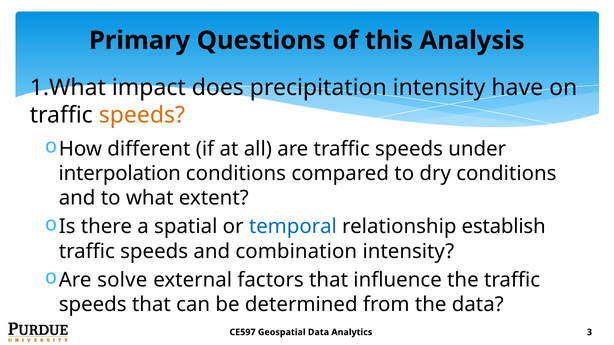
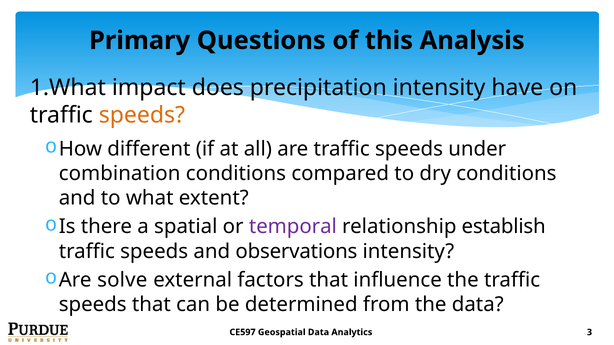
interpolation: interpolation -> combination
temporal colour: blue -> purple
combination: combination -> observations
